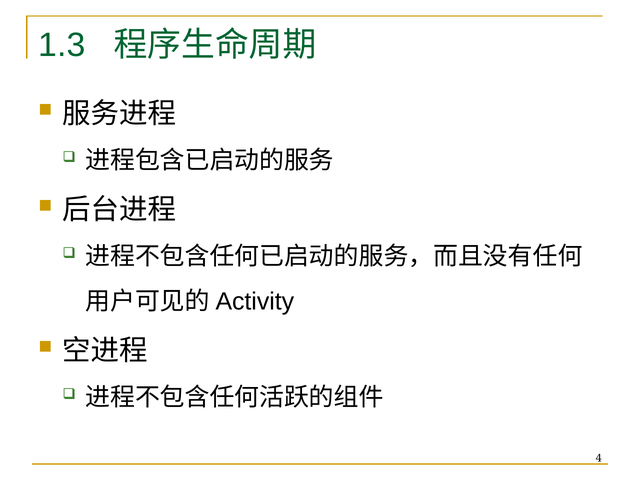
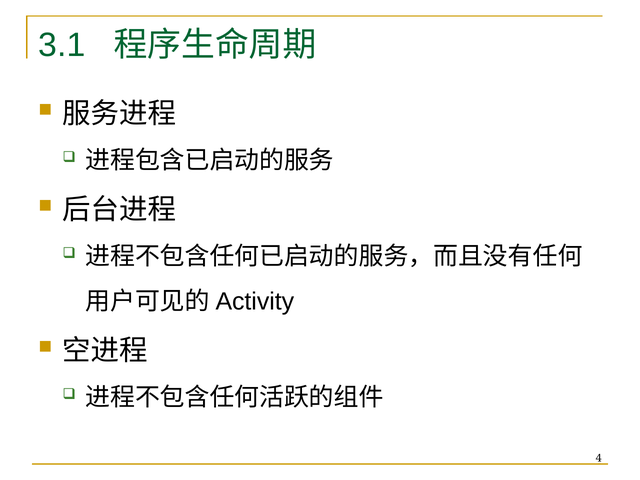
1.3: 1.3 -> 3.1
